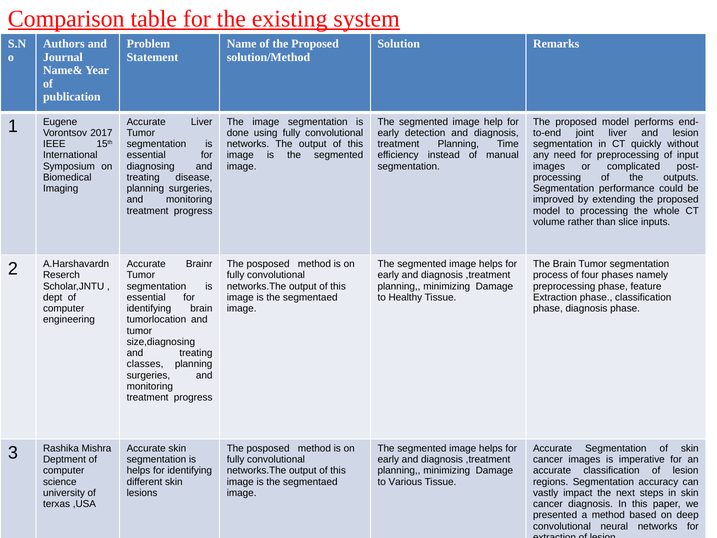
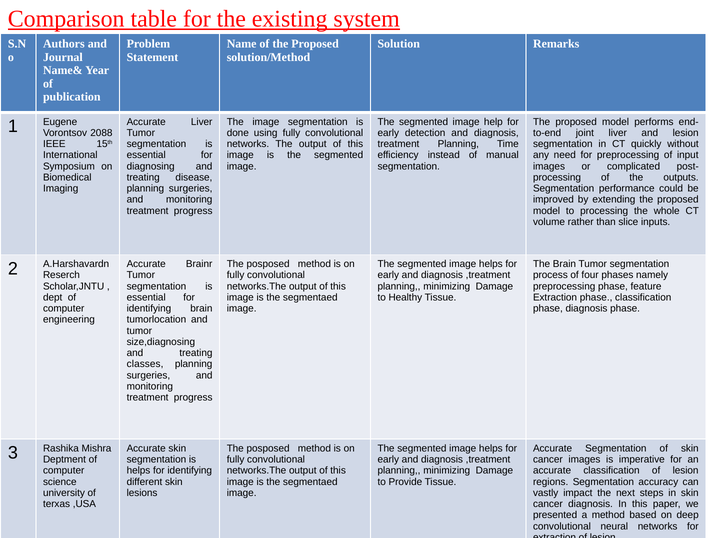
2017: 2017 -> 2088
Various: Various -> Provide
